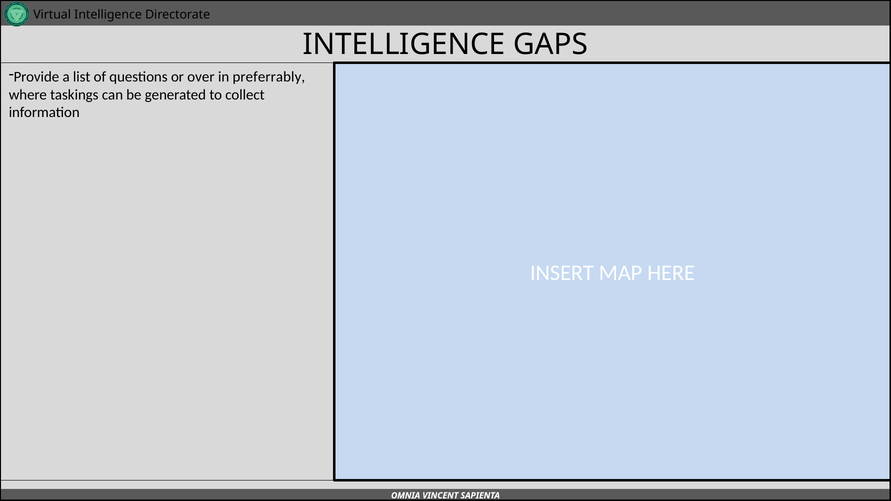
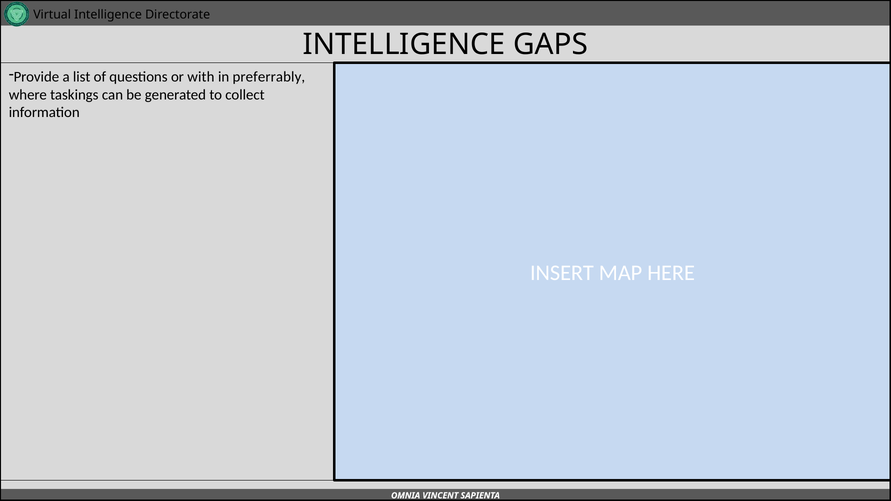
over: over -> with
